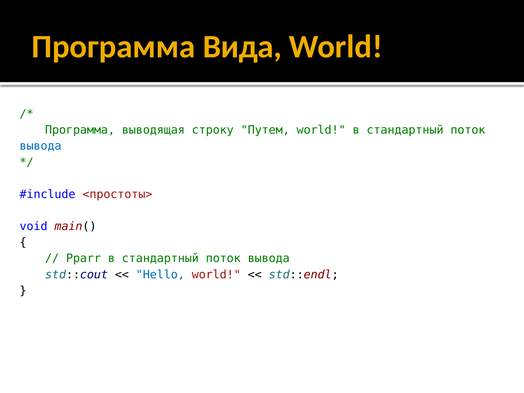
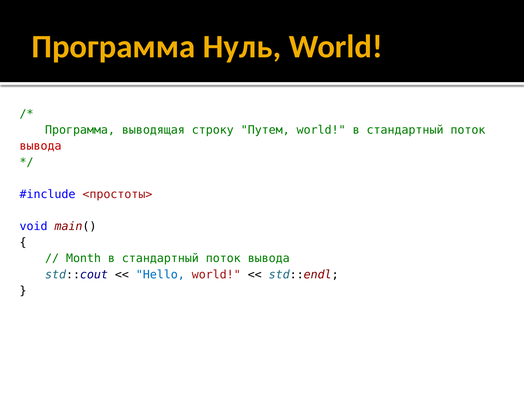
Вида: Вида -> Нуль
вывода at (41, 146) colour: blue -> red
Pparr: Pparr -> Month
